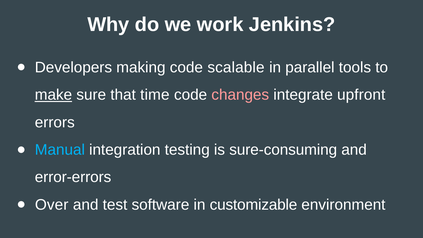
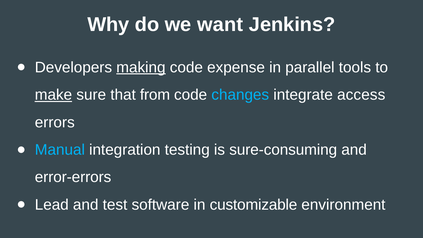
work: work -> want
making underline: none -> present
scalable: scalable -> expense
time: time -> from
changes colour: pink -> light blue
upfront: upfront -> access
Over: Over -> Lead
